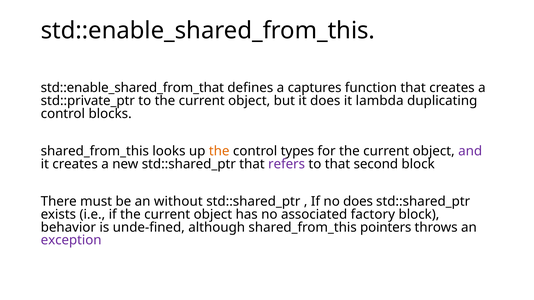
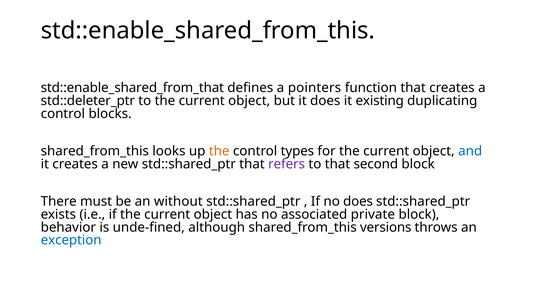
captures: captures -> pointers
std::private_ptr: std::private_ptr -> std::deleter_ptr
lambda: lambda -> existing
and colour: purple -> blue
factory: factory -> private
pointers: pointers -> versions
exception colour: purple -> blue
